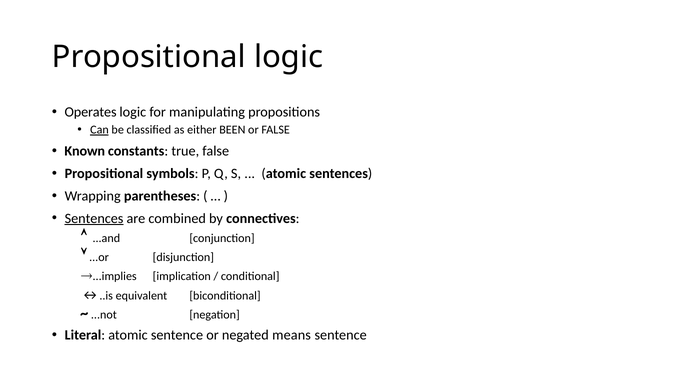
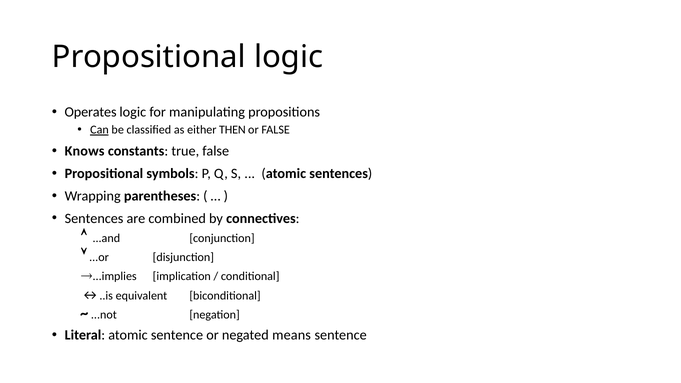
BEEN: BEEN -> THEN
Known: Known -> Knows
Sentences at (94, 218) underline: present -> none
